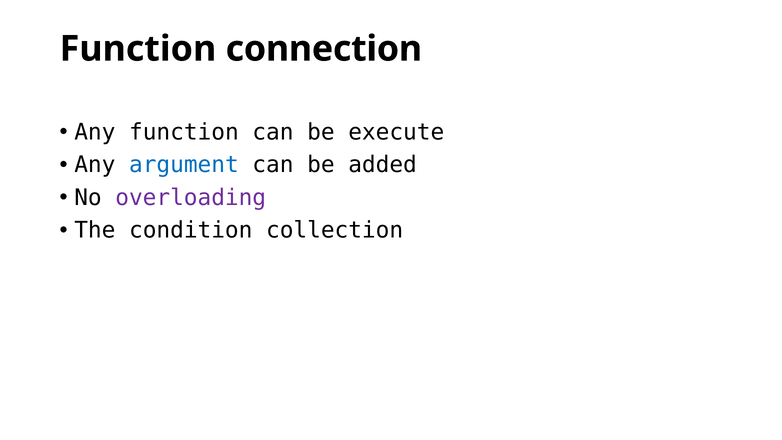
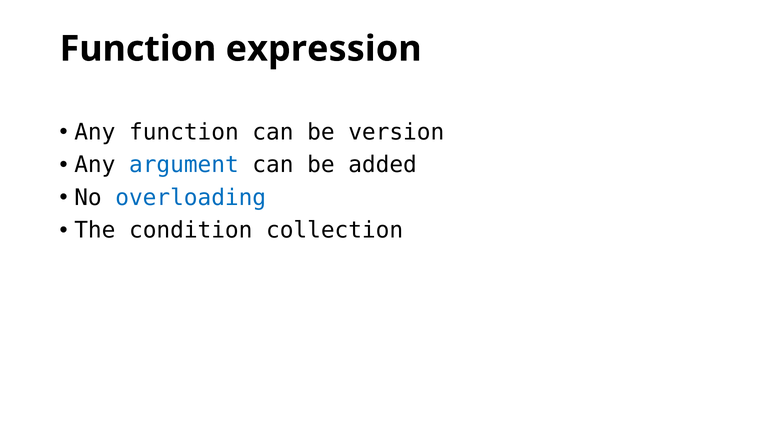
connection: connection -> expression
execute: execute -> version
overloading colour: purple -> blue
